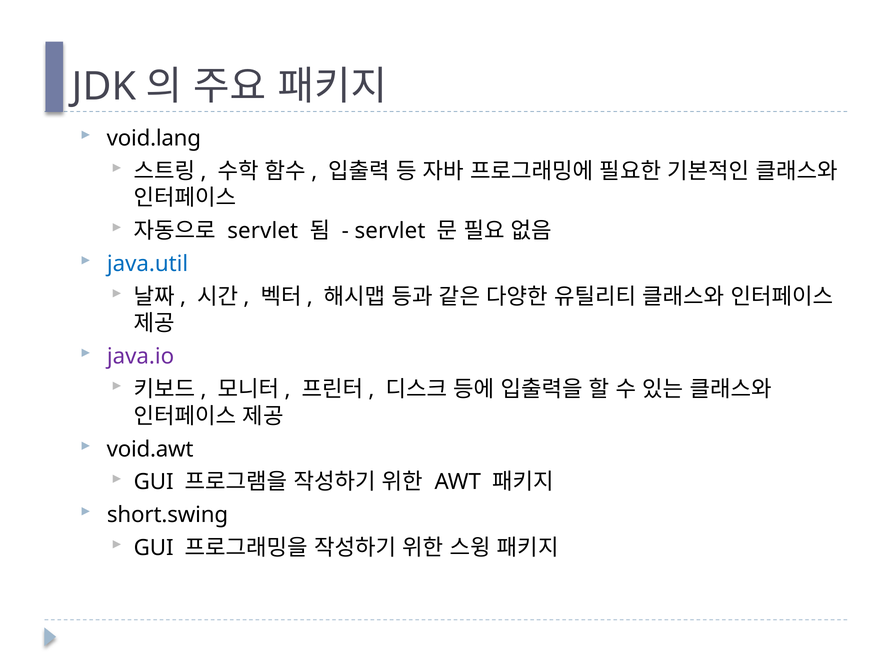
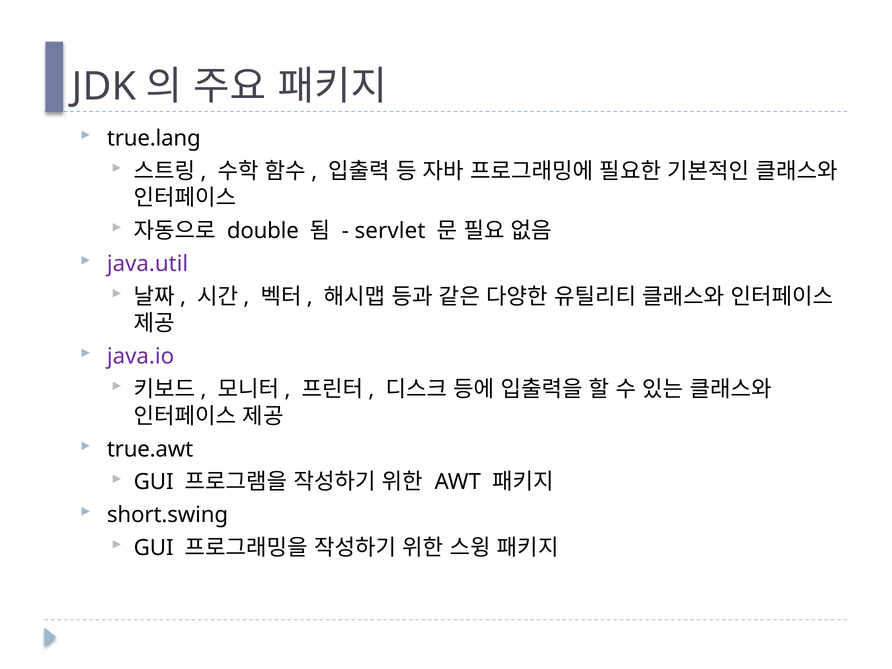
void.lang: void.lang -> true.lang
servlet at (263, 231): servlet -> double
java.util colour: blue -> purple
void.awt: void.awt -> true.awt
